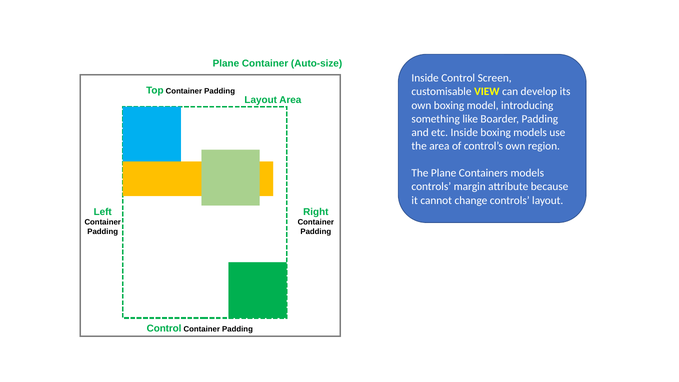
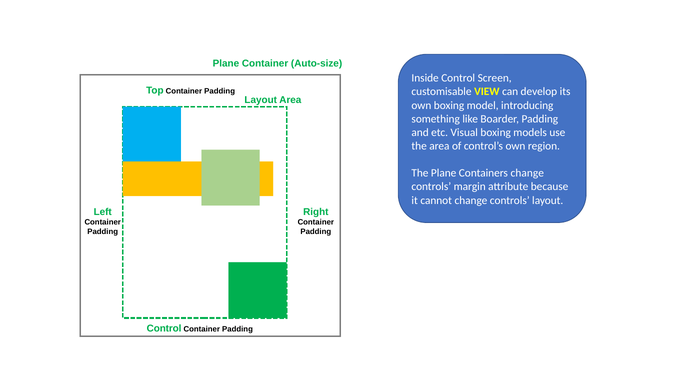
etc Inside: Inside -> Visual
Containers models: models -> change
